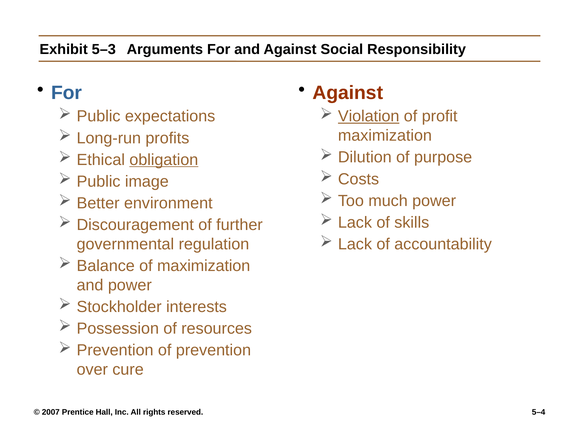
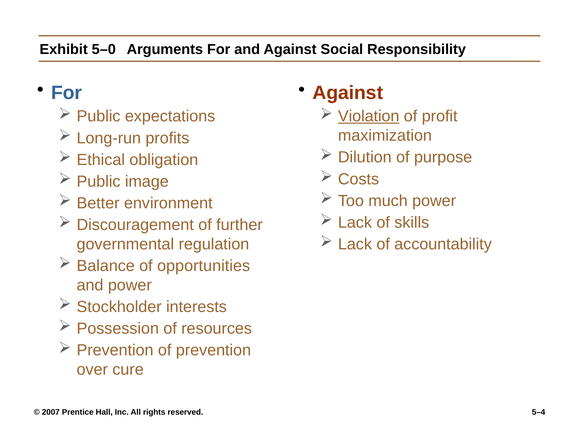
5–3: 5–3 -> 5–0
obligation underline: present -> none
of maximization: maximization -> opportunities
